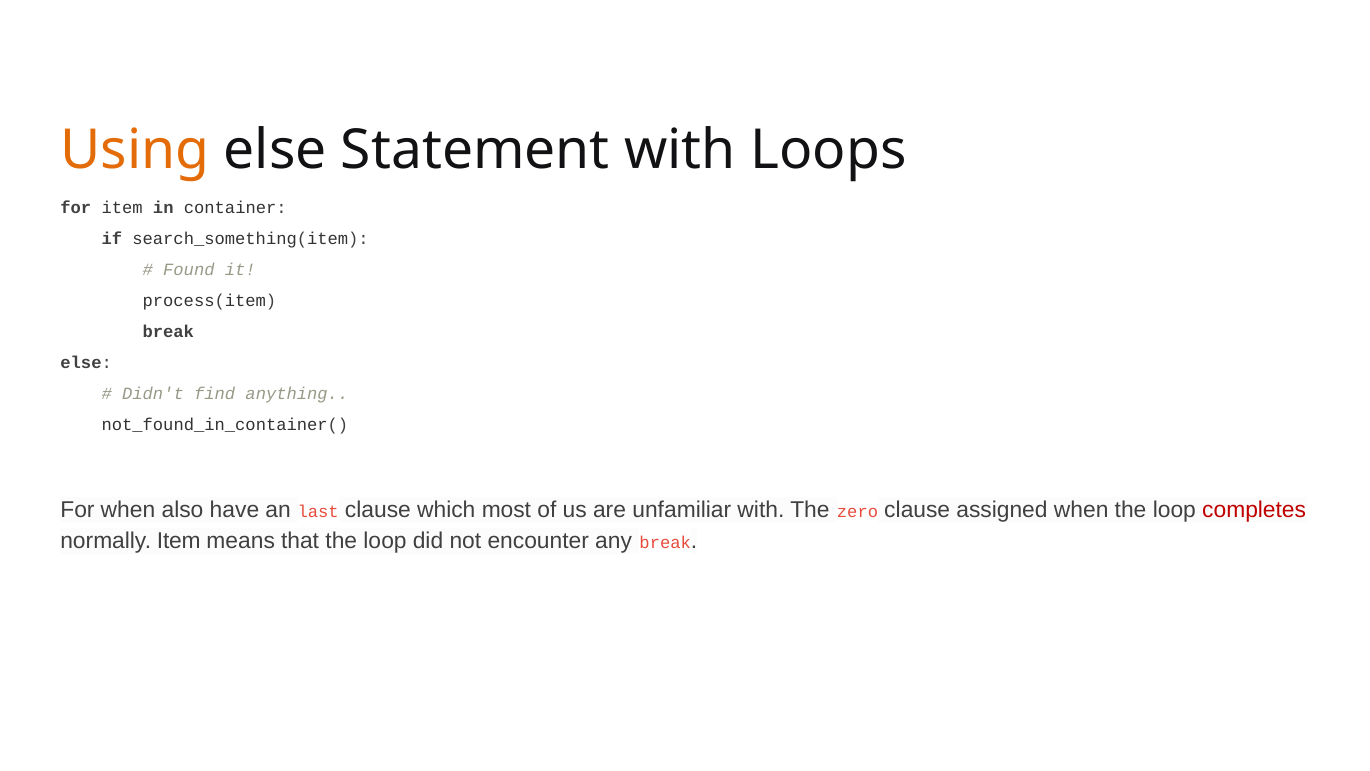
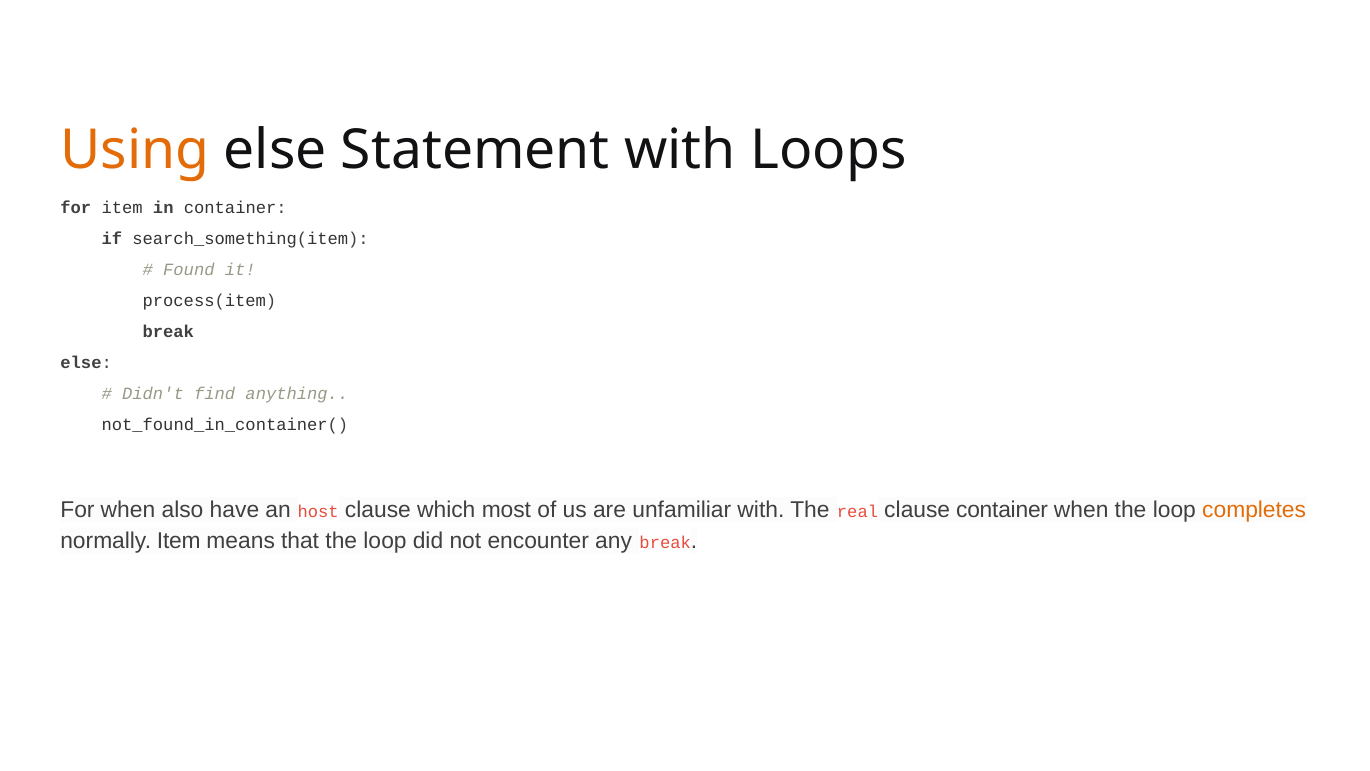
last: last -> host
zero: zero -> real
clause assigned: assigned -> container
completes colour: red -> orange
